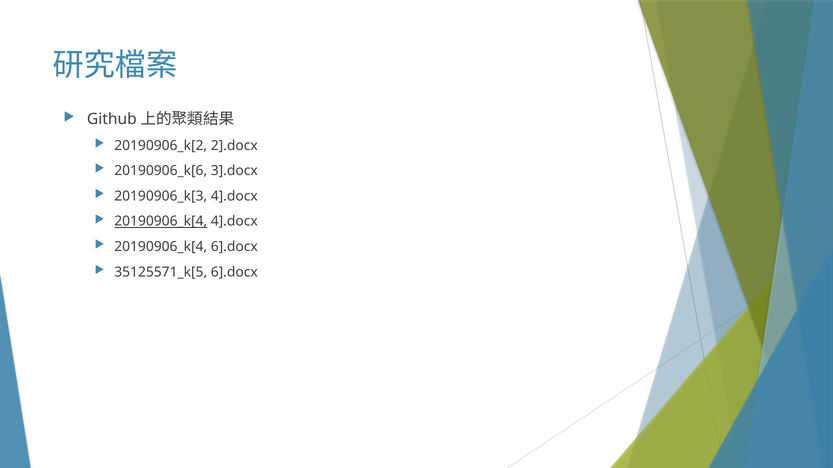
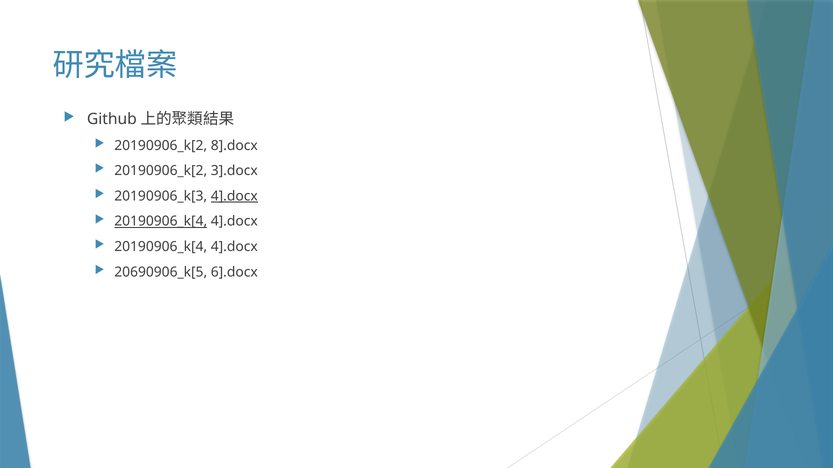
2].docx: 2].docx -> 8].docx
20190906_k[6 at (161, 171): 20190906_k[6 -> 20190906_k[2
4].docx at (234, 196) underline: none -> present
6].docx at (234, 247): 6].docx -> 4].docx
35125571_k[5: 35125571_k[5 -> 20690906_k[5
